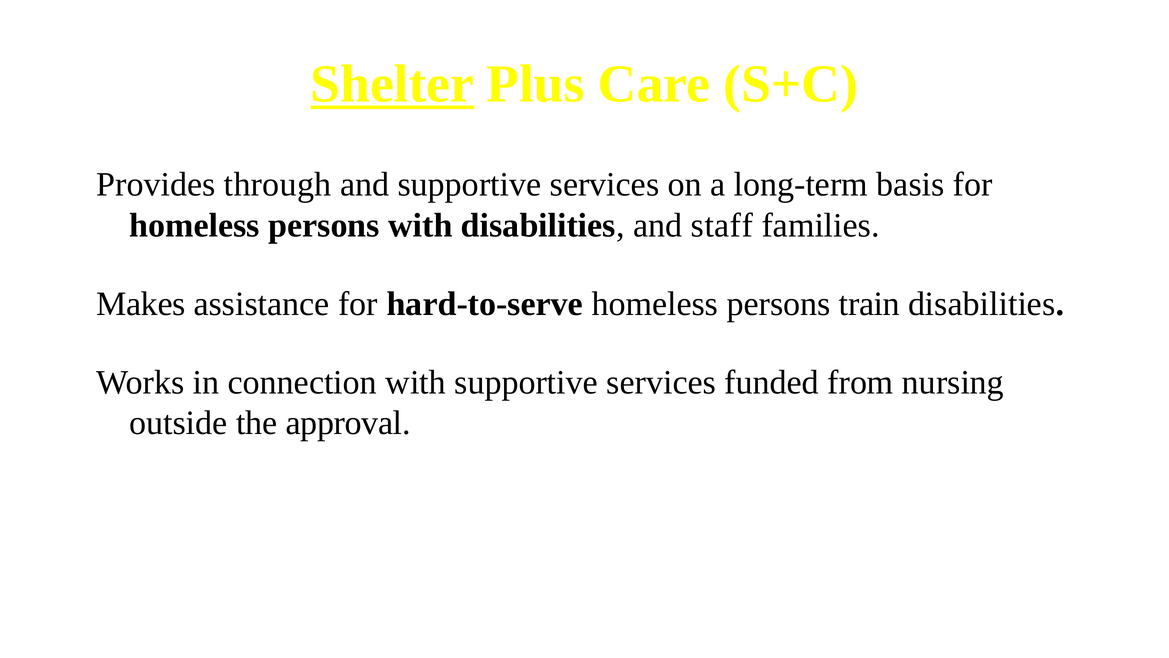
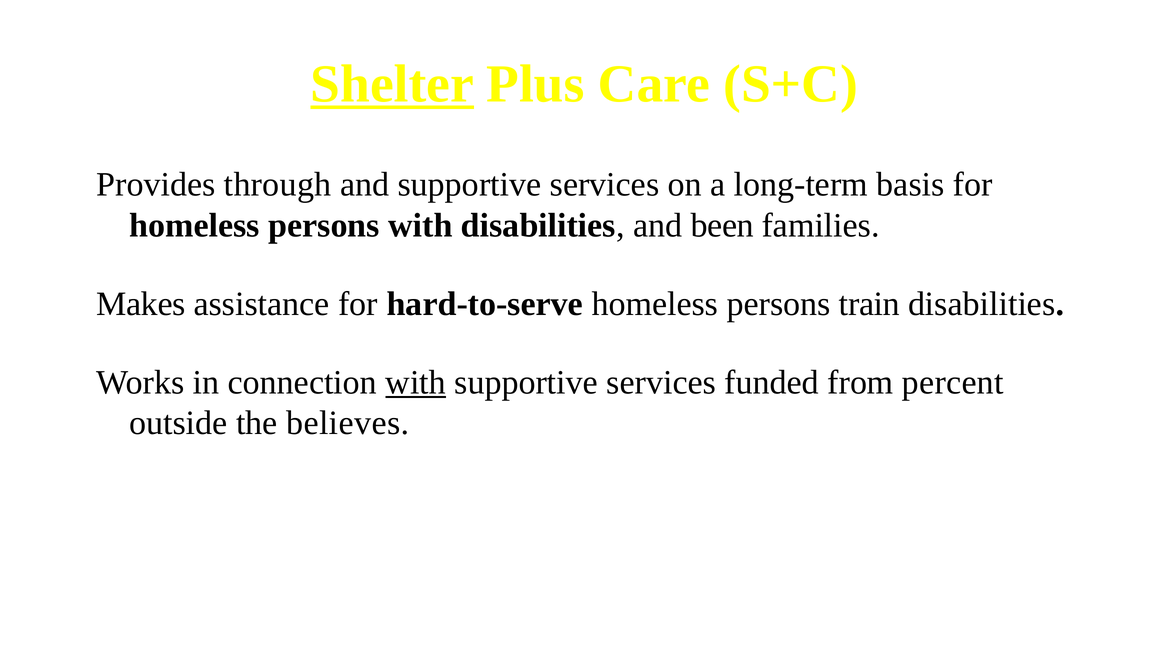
staff: staff -> been
with at (416, 382) underline: none -> present
nursing: nursing -> percent
approval: approval -> believes
